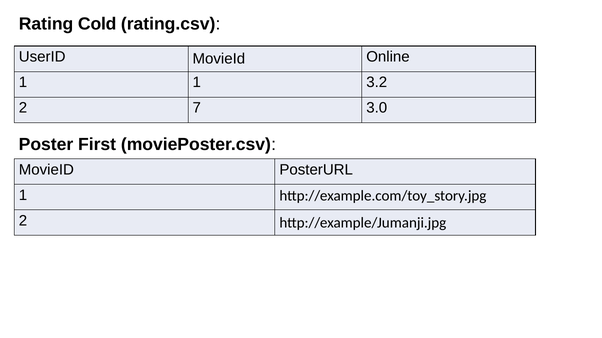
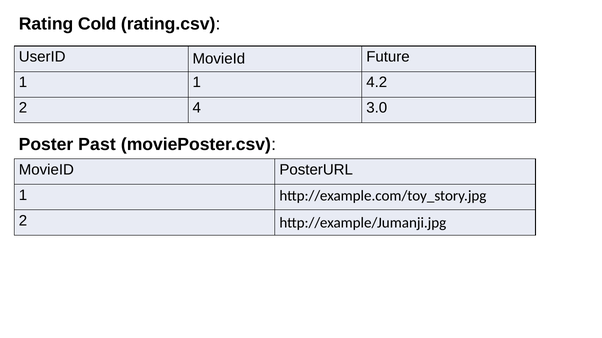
Online: Online -> Future
3.2: 3.2 -> 4.2
7: 7 -> 4
First: First -> Past
